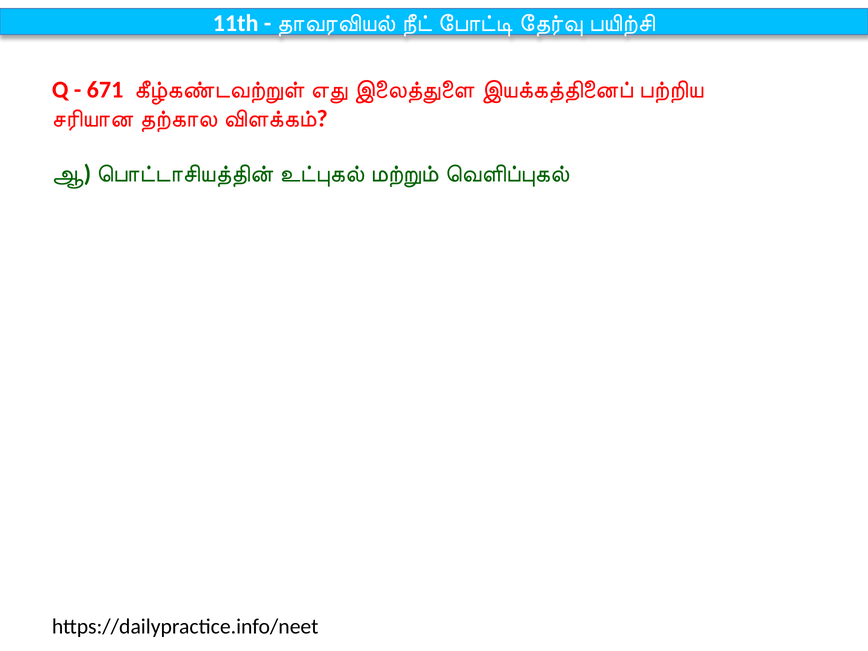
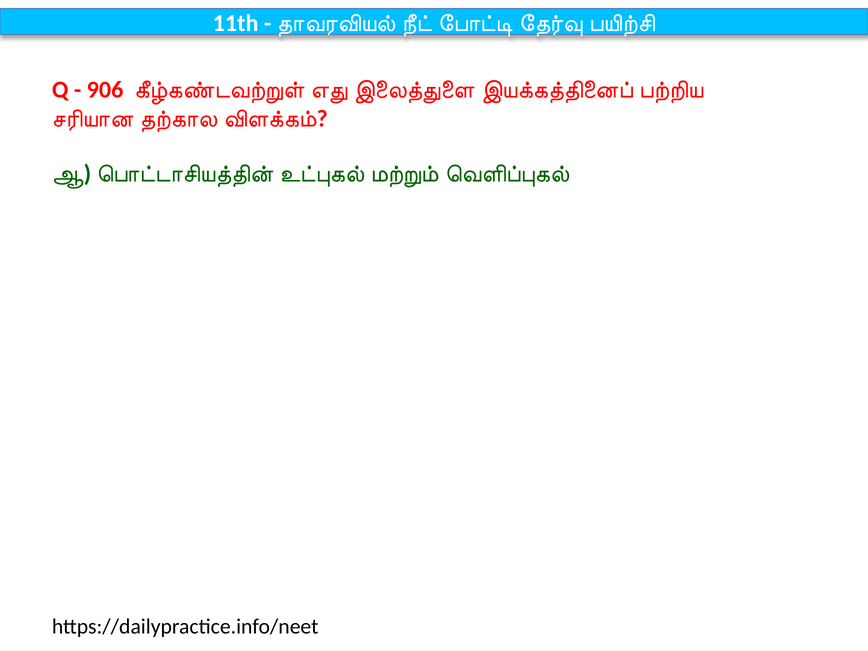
671: 671 -> 906
